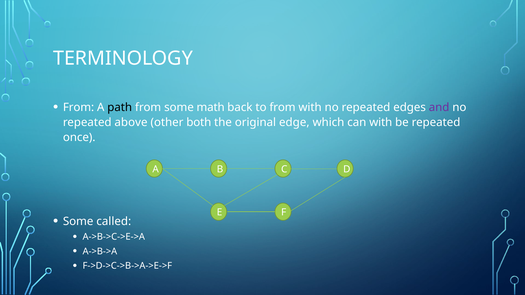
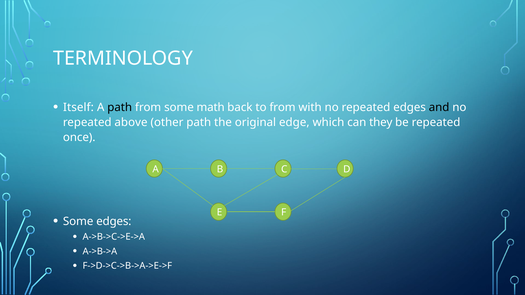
From at (79, 108): From -> Itself
and colour: purple -> black
other both: both -> path
can with: with -> they
Some called: called -> edges
